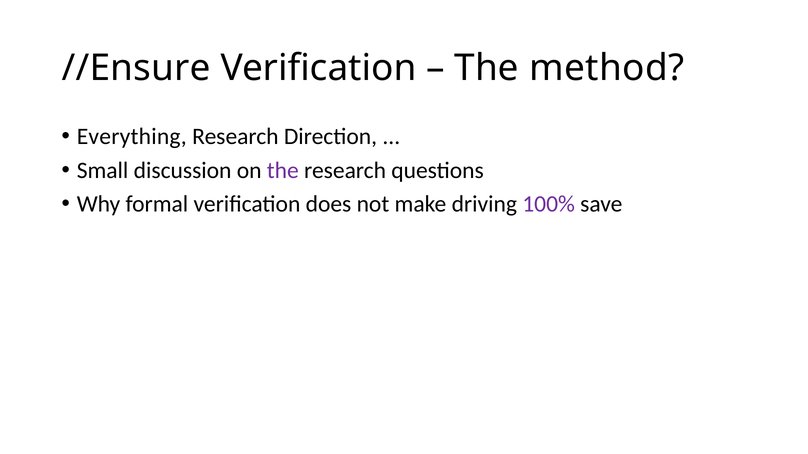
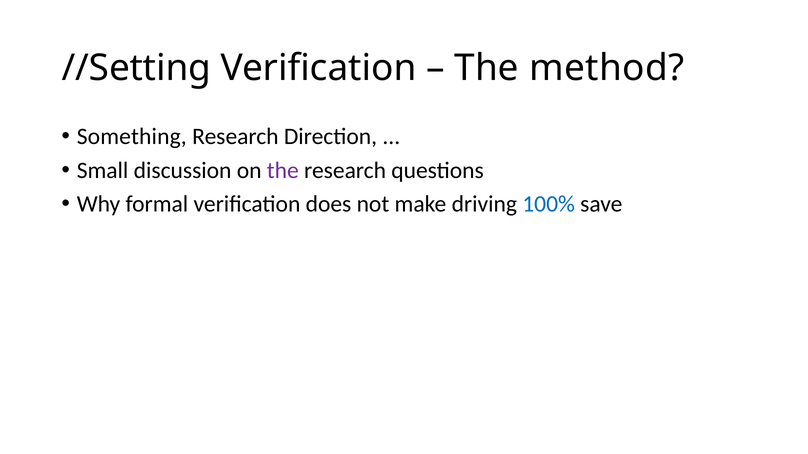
//Ensure: //Ensure -> //Setting
Everything: Everything -> Something
100% colour: purple -> blue
